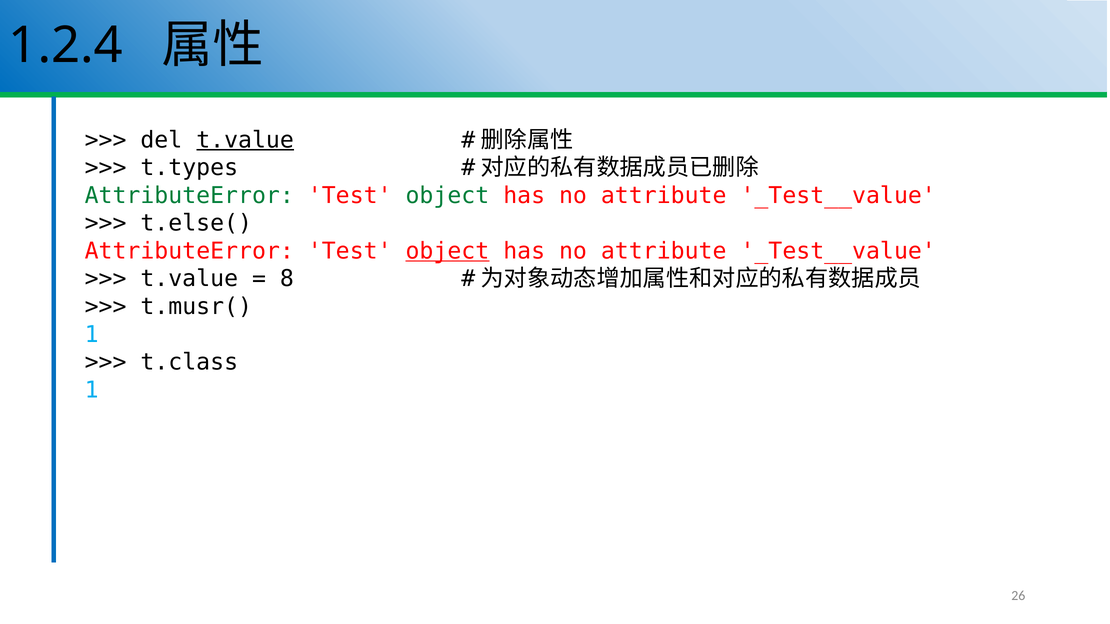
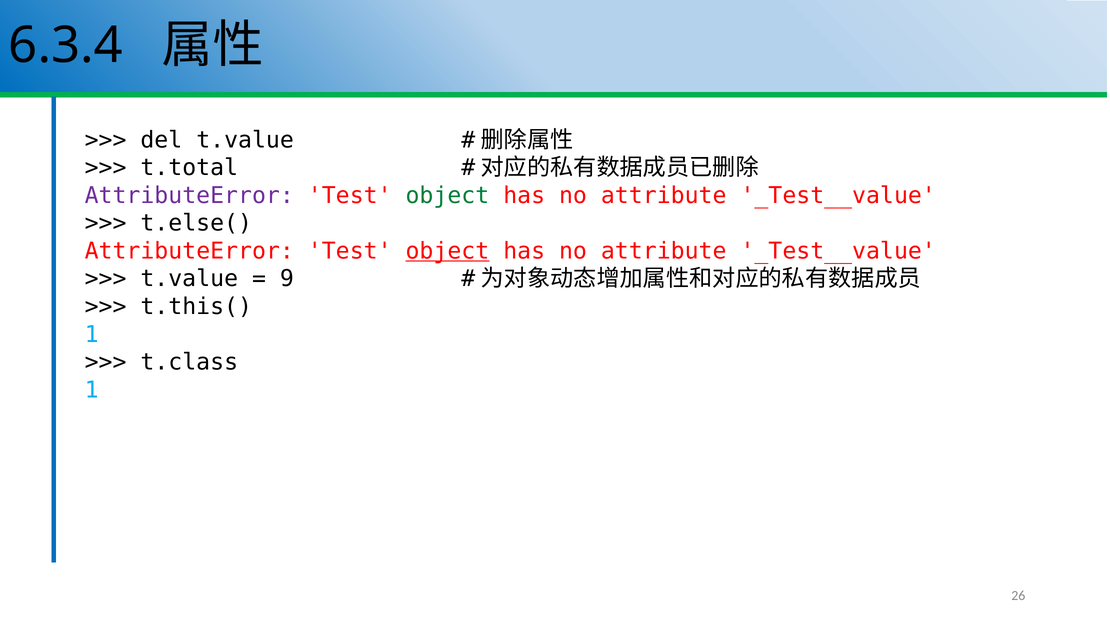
1.2.4: 1.2.4 -> 6.3.4
t.value at (245, 140) underline: present -> none
t.types: t.types -> t.total
AttributeError at (189, 196) colour: green -> purple
8: 8 -> 9
t.musr(: t.musr( -> t.this(
